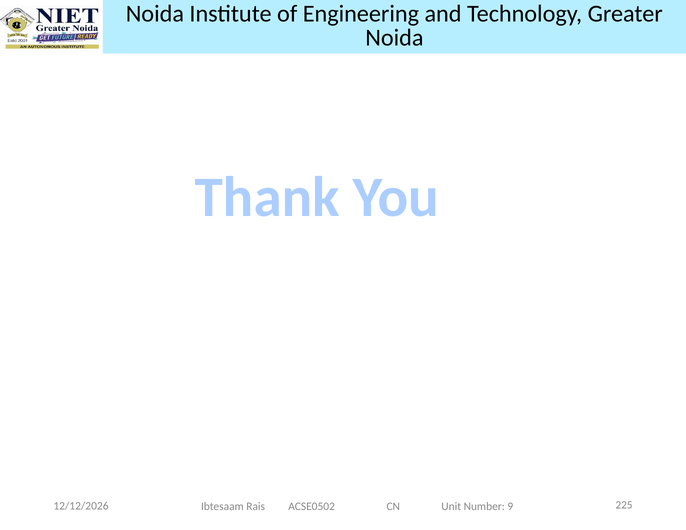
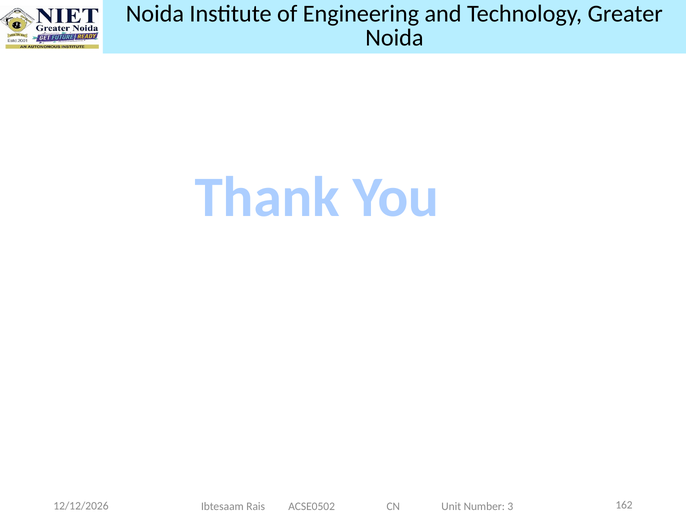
225: 225 -> 162
9: 9 -> 3
